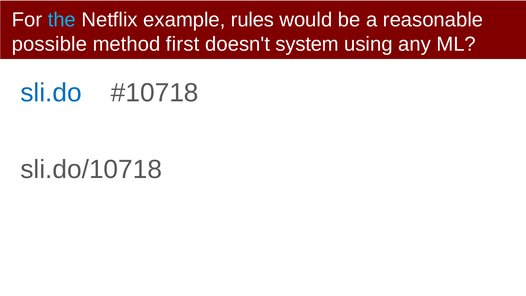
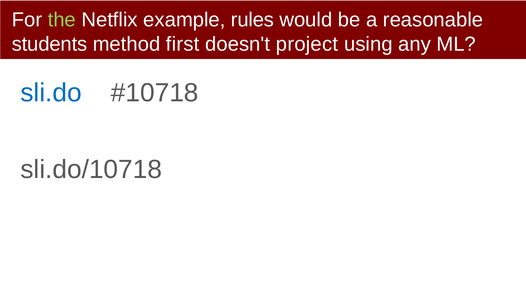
the colour: light blue -> light green
possible: possible -> students
system: system -> project
